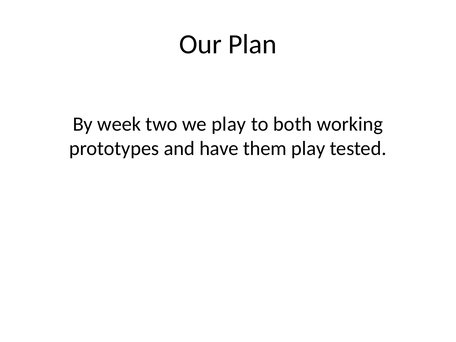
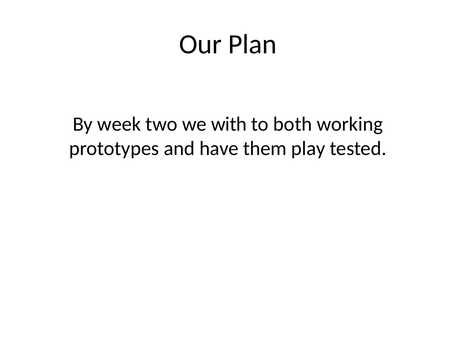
we play: play -> with
